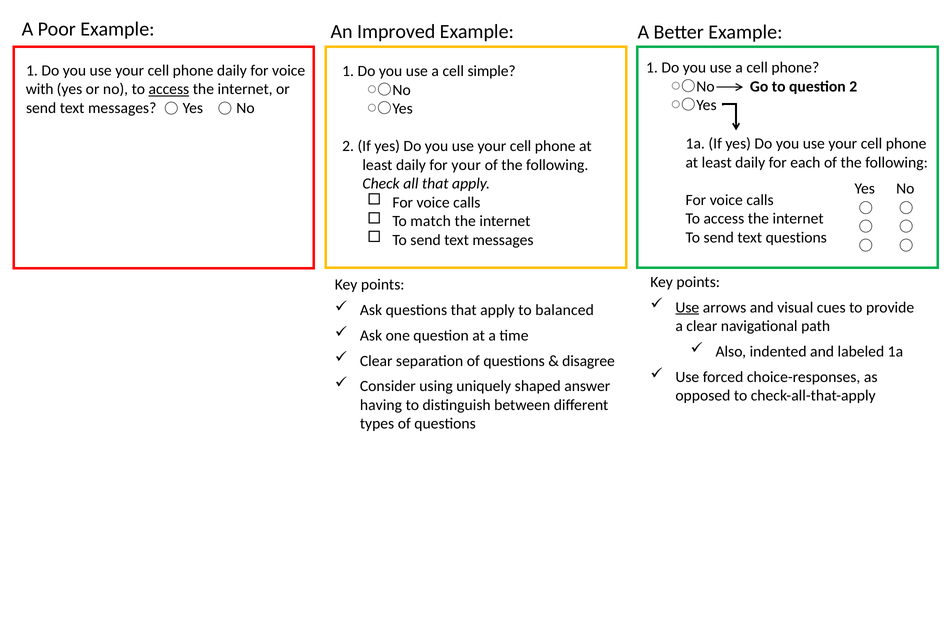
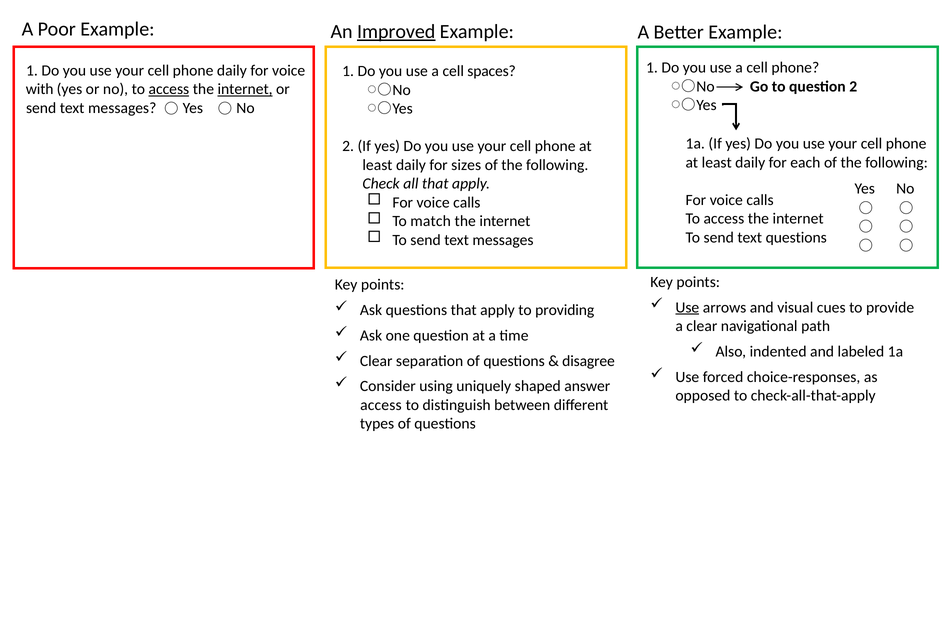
Improved underline: none -> present
simple: simple -> spaces
internet at (245, 89) underline: none -> present
for your: your -> sizes
balanced: balanced -> providing
having at (381, 405): having -> access
